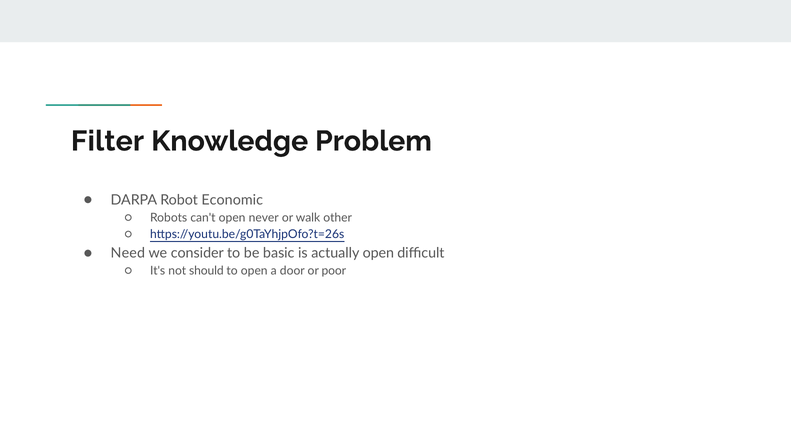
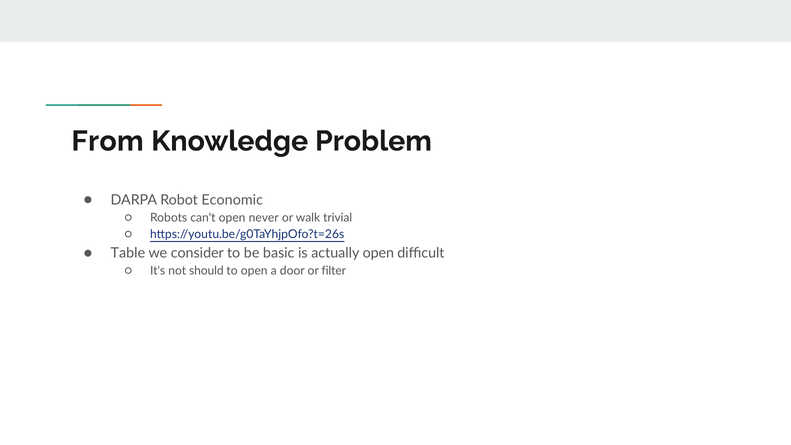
Filter: Filter -> From
other: other -> trivial
Need: Need -> Table
poor: poor -> filter
